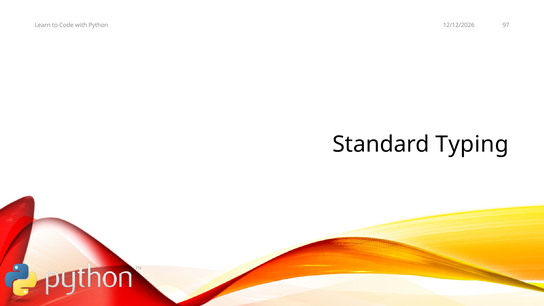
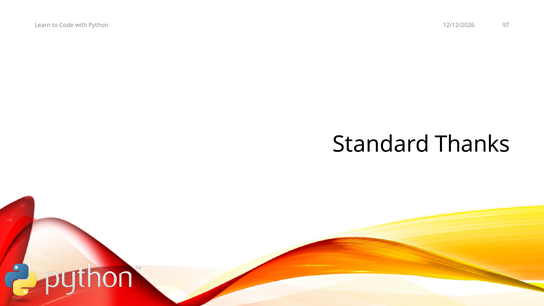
Typing: Typing -> Thanks
